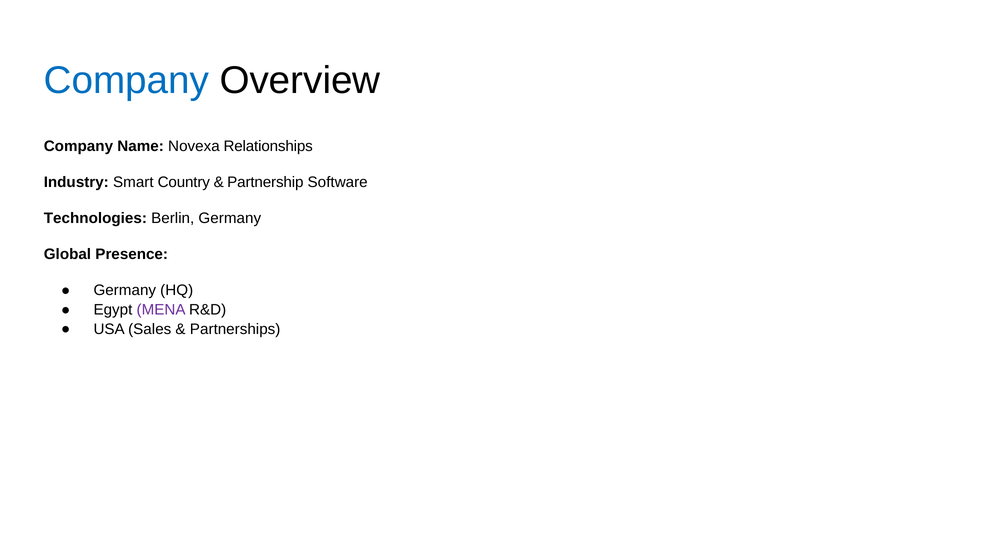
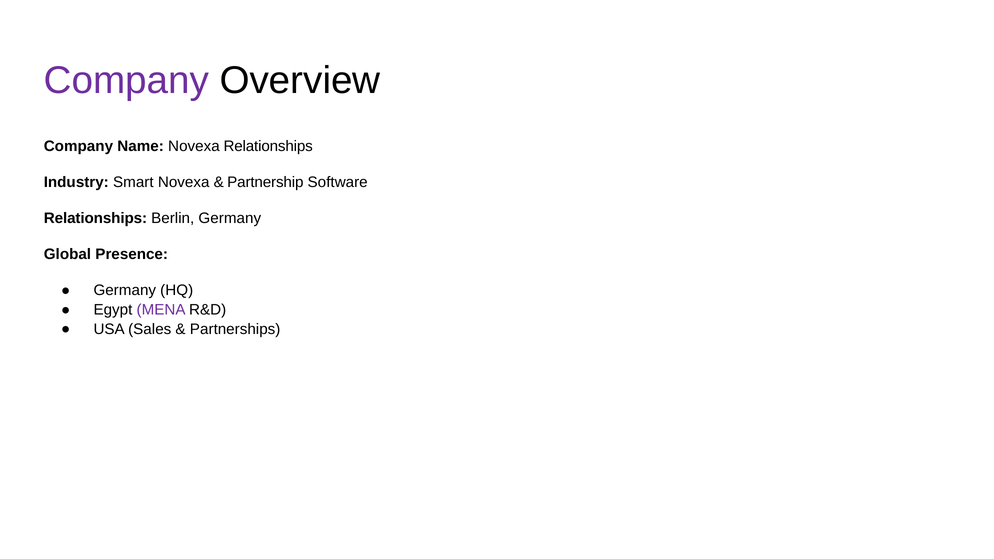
Company at (126, 80) colour: blue -> purple
Smart Country: Country -> Novexa
Technologies at (95, 218): Technologies -> Relationships
